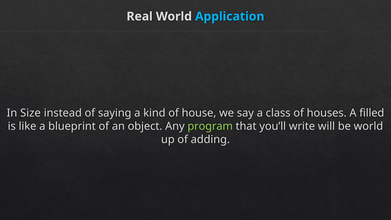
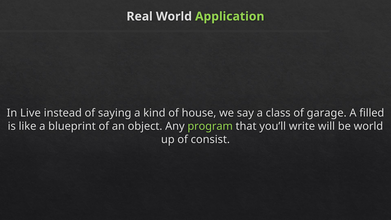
Application colour: light blue -> light green
Size: Size -> Live
houses: houses -> garage
adding: adding -> consist
